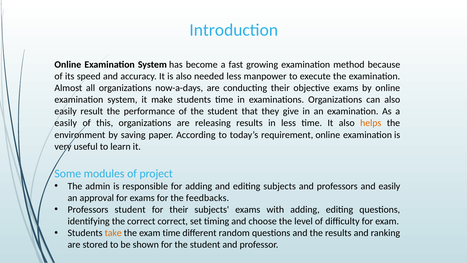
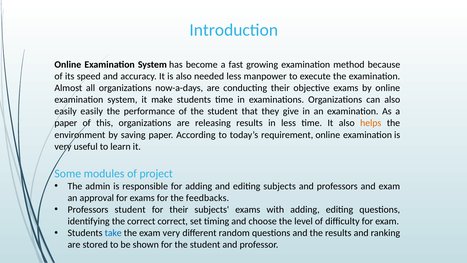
easily result: result -> easily
easily at (66, 123): easily -> paper
and easily: easily -> exam
take colour: orange -> blue
exam time: time -> very
